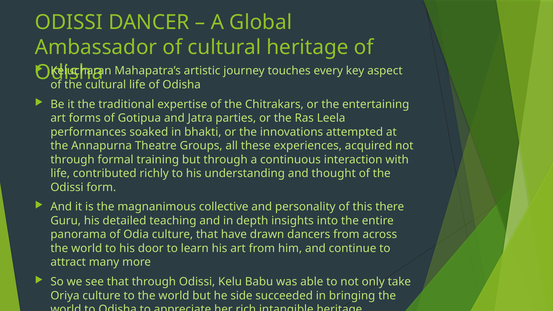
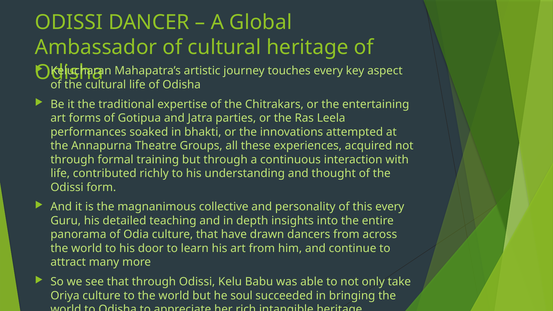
this there: there -> every
side: side -> soul
